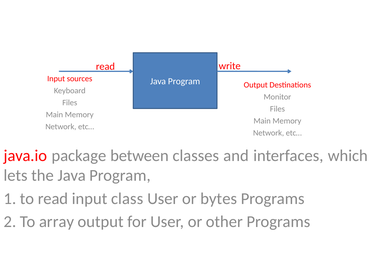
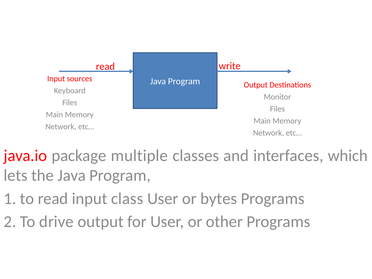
between: between -> multiple
array: array -> drive
